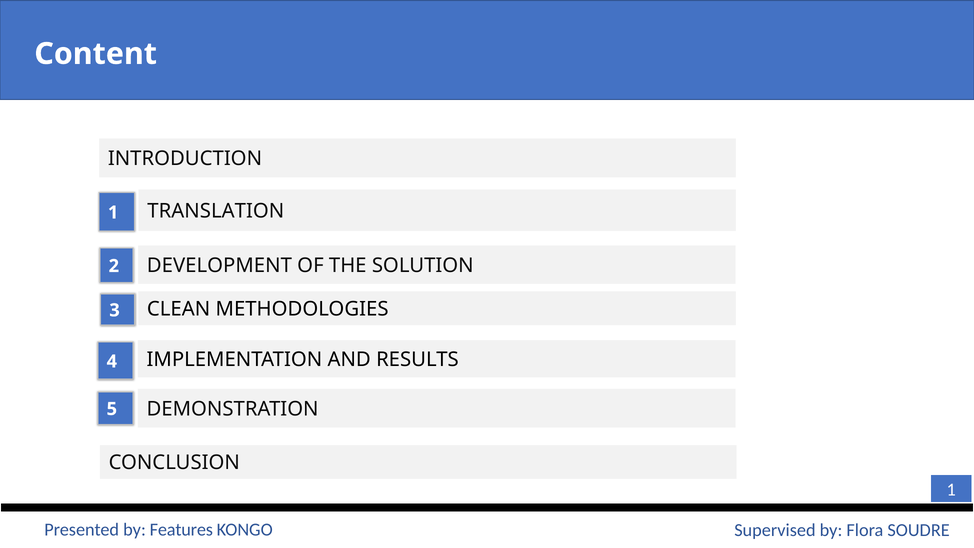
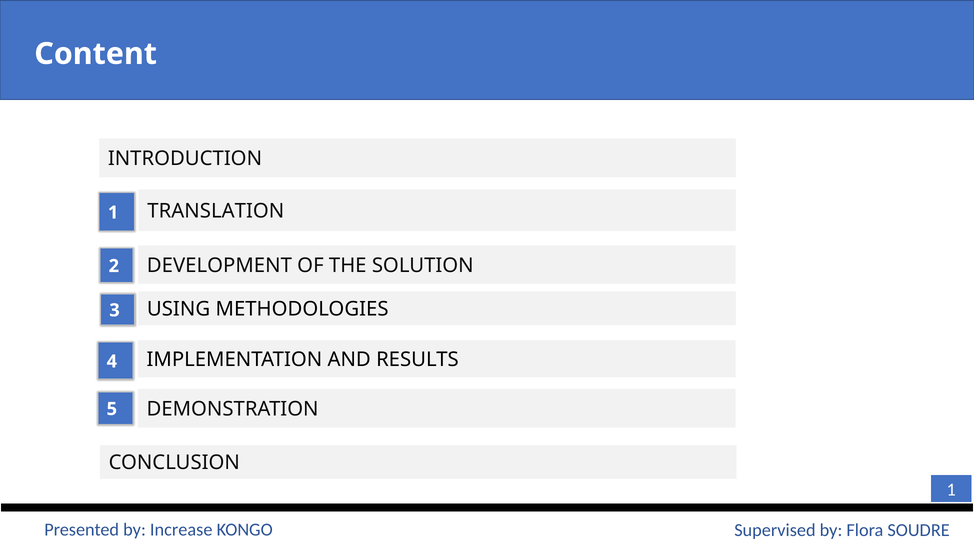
CLEAN: CLEAN -> USING
Features: Features -> Increase
